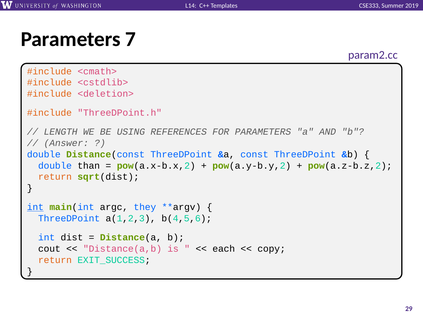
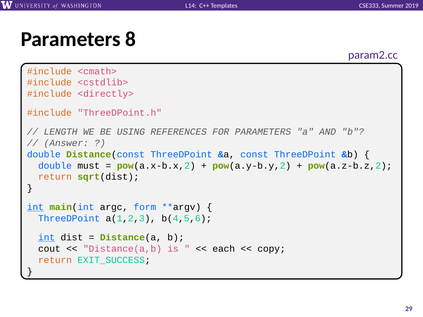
7: 7 -> 8
<deletion>: <deletion> -> <directly>
than: than -> must
they: they -> form
int at (47, 238) underline: none -> present
